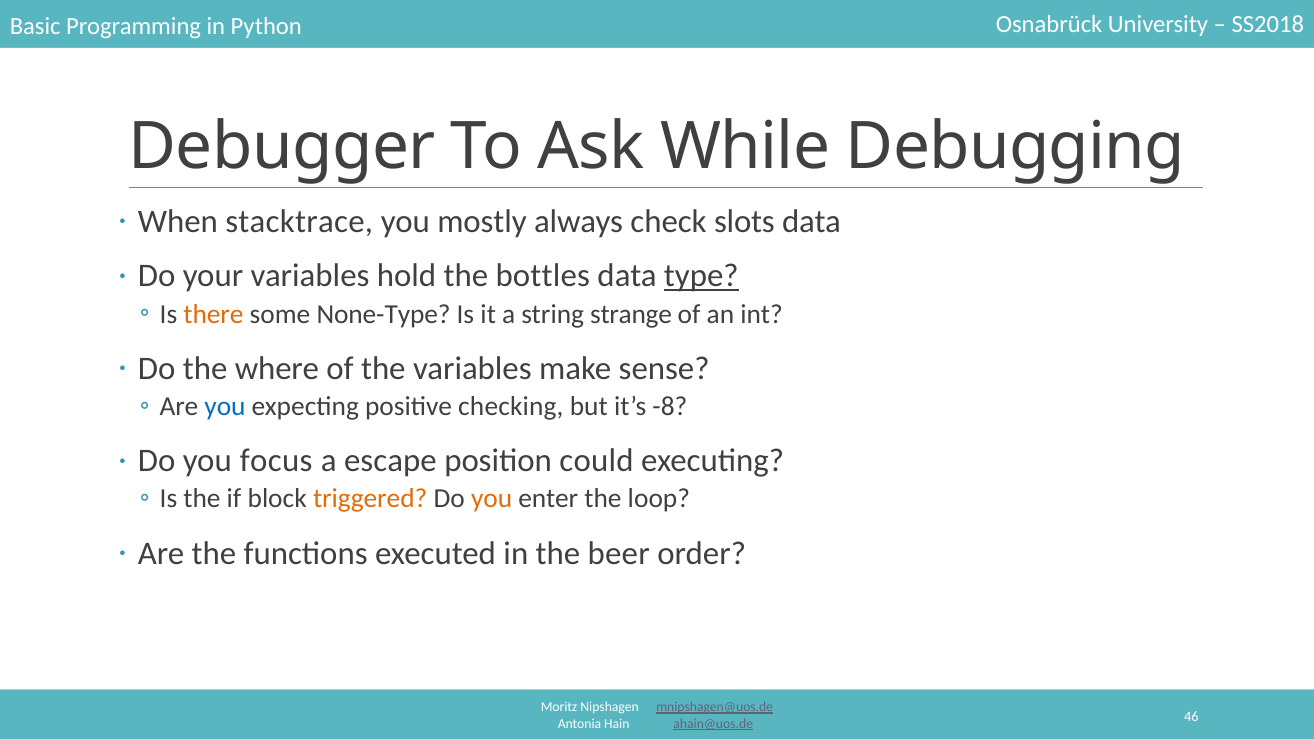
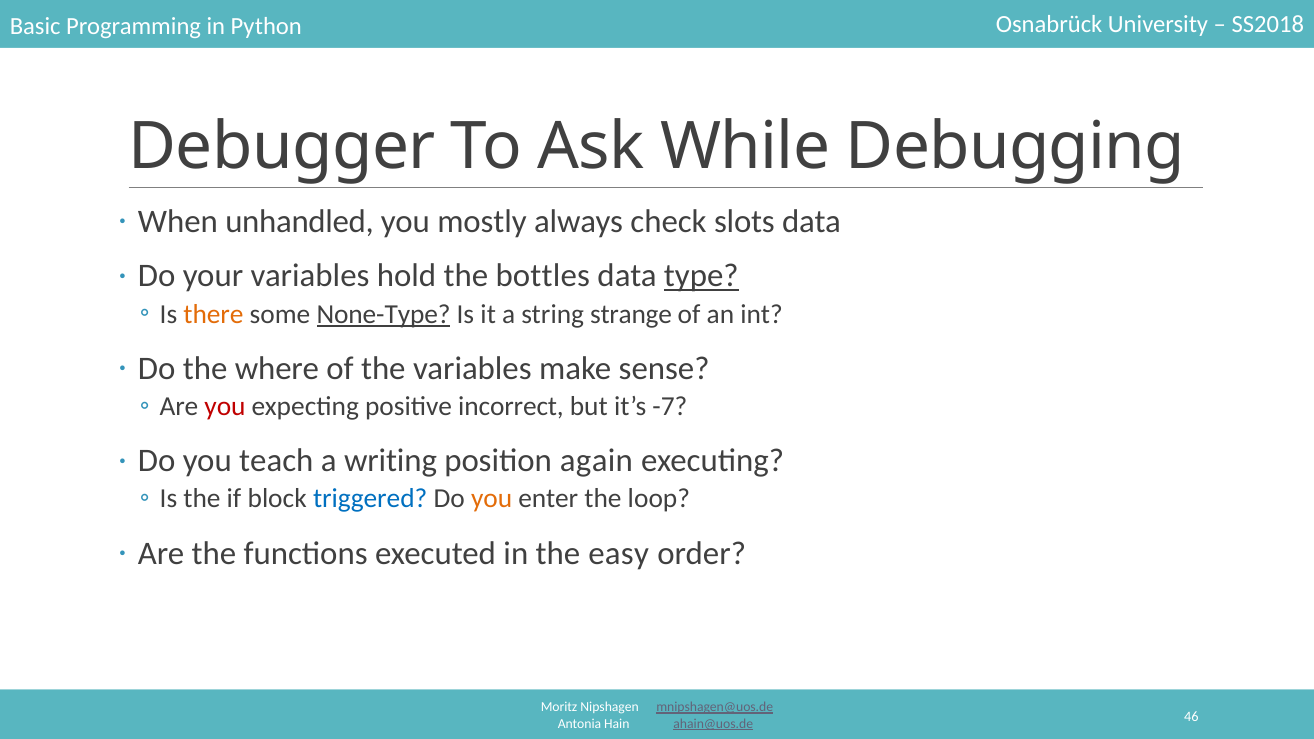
stacktrace: stacktrace -> unhandled
None-Type underline: none -> present
you at (225, 406) colour: blue -> red
checking: checking -> incorrect
-8: -8 -> -7
focus: focus -> teach
escape: escape -> writing
could: could -> again
triggered colour: orange -> blue
beer: beer -> easy
